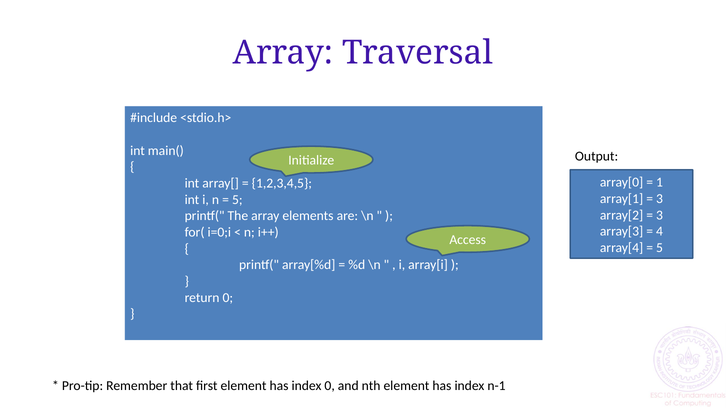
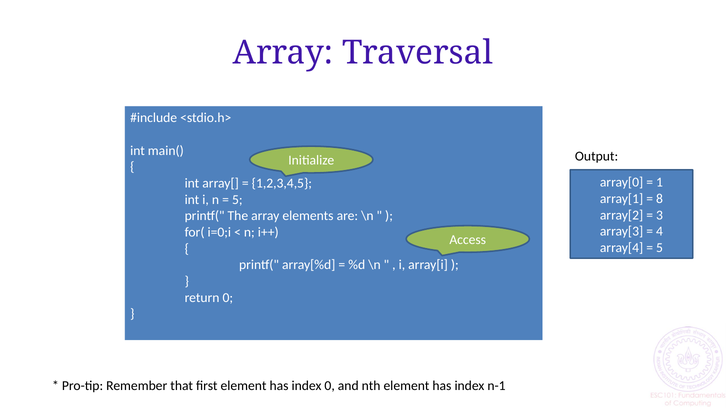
3 at (660, 199): 3 -> 8
